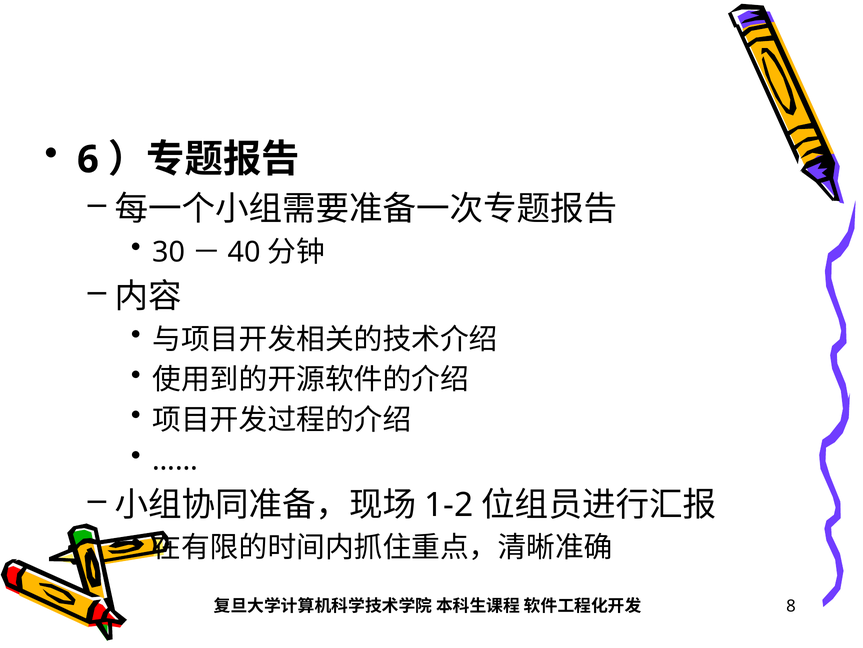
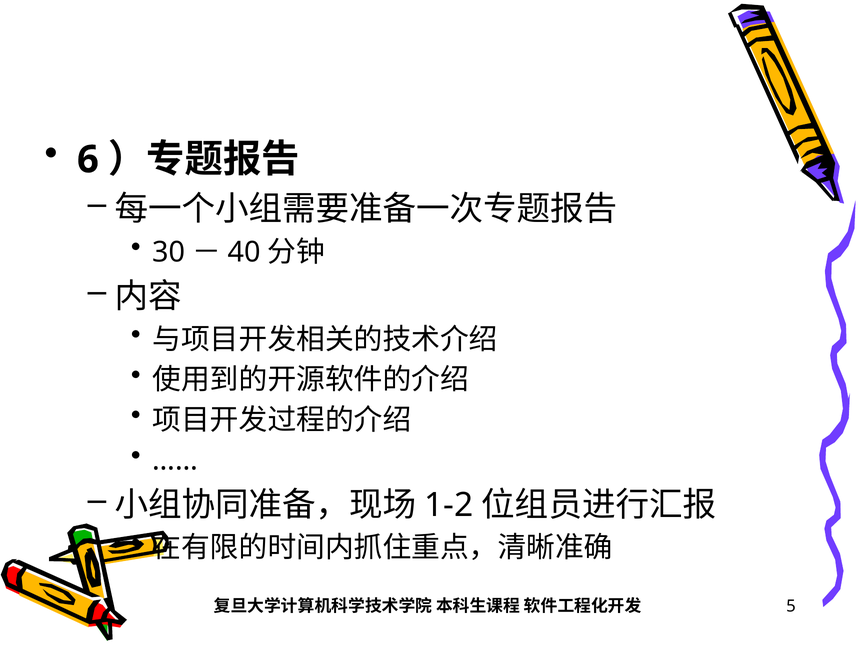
8: 8 -> 5
